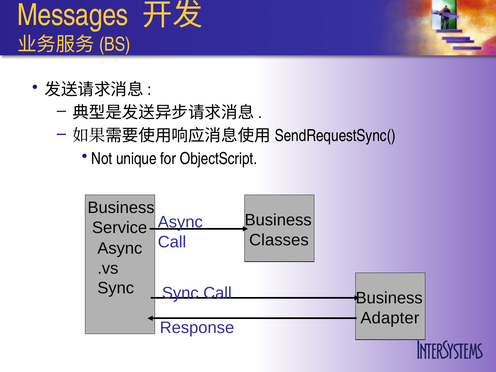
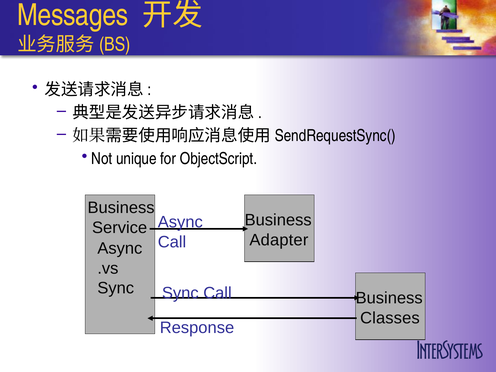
Classes: Classes -> Adapter
Adapter: Adapter -> Classes
